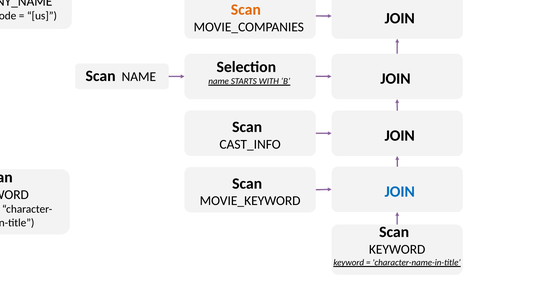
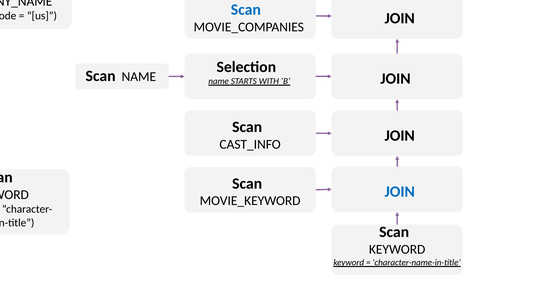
Scan at (246, 10) colour: orange -> blue
